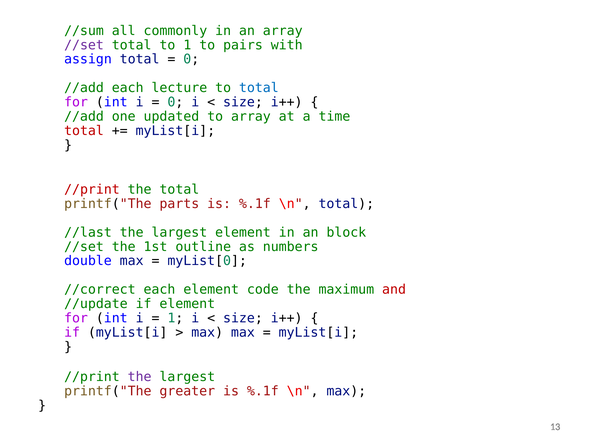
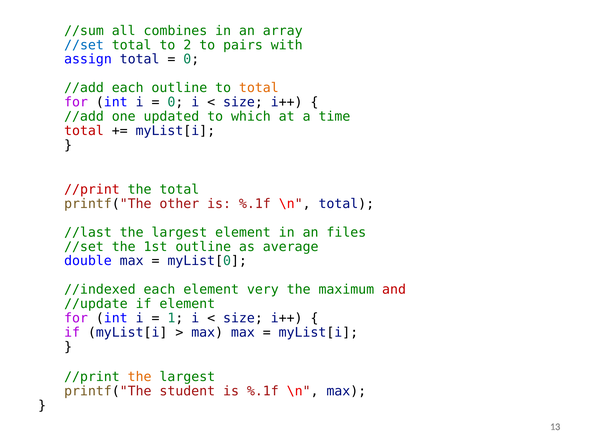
commonly: commonly -> combines
//set at (84, 45) colour: purple -> blue
to 1: 1 -> 2
each lecture: lecture -> outline
total at (259, 88) colour: blue -> orange
to array: array -> which
parts: parts -> other
block: block -> files
numbers: numbers -> average
//correct: //correct -> //indexed
code: code -> very
the at (140, 377) colour: purple -> orange
greater: greater -> student
